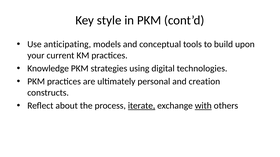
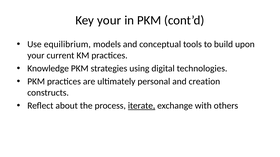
Key style: style -> your
anticipating: anticipating -> equilibrium
with underline: present -> none
